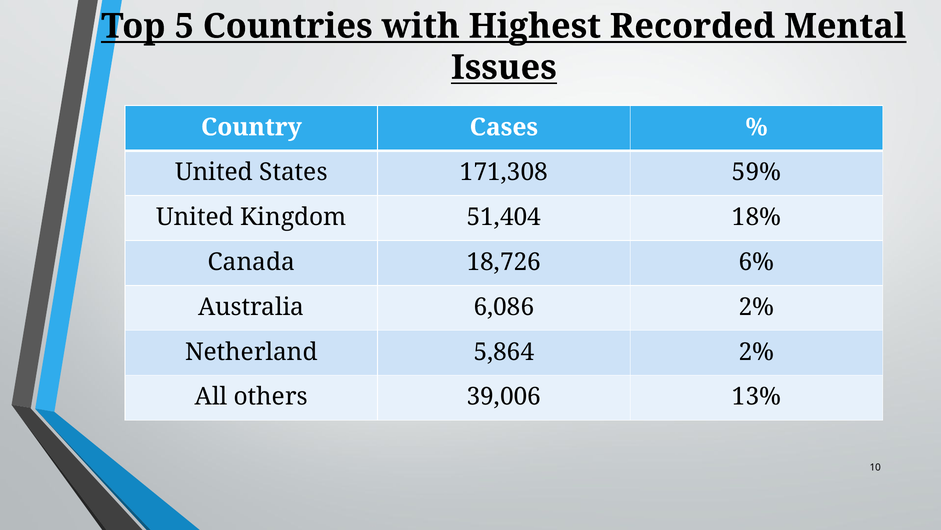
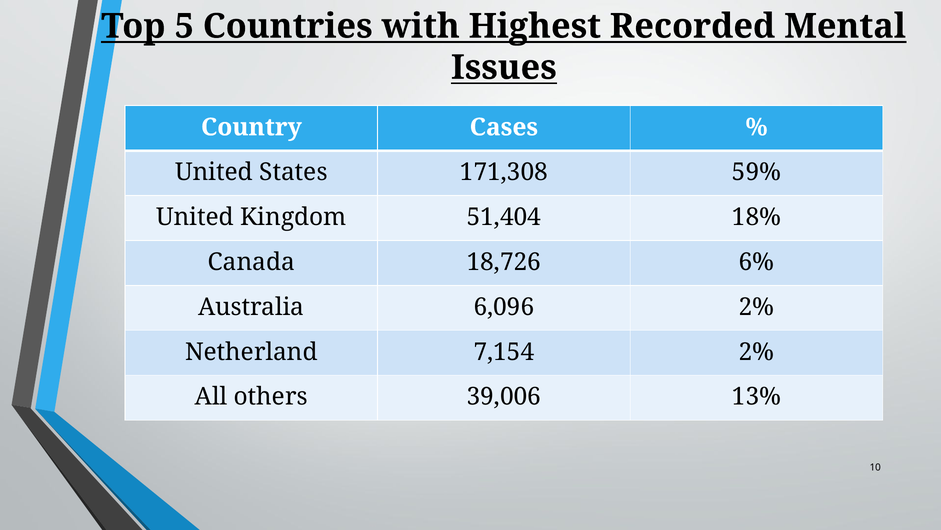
6,086: 6,086 -> 6,096
5,864: 5,864 -> 7,154
